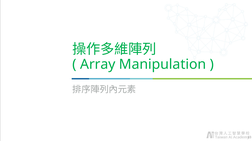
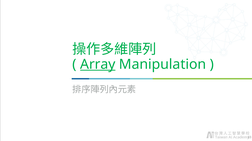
Array underline: none -> present
